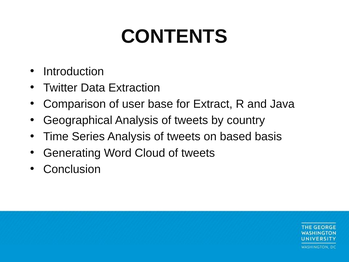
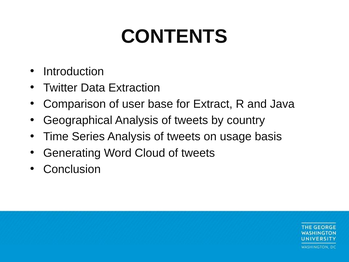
based: based -> usage
